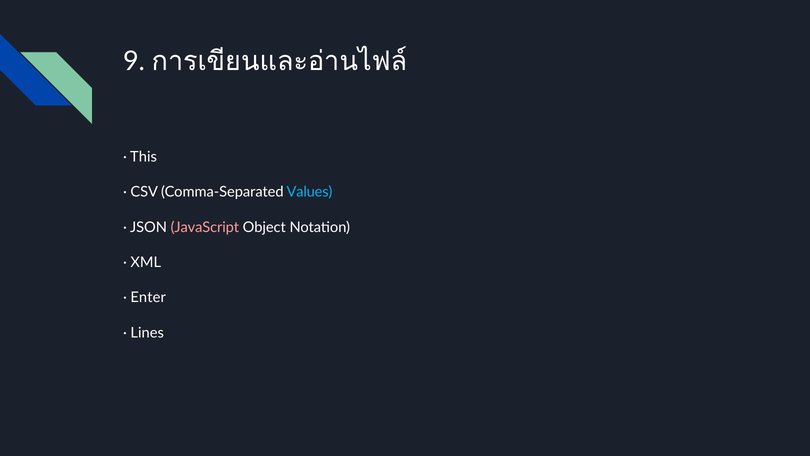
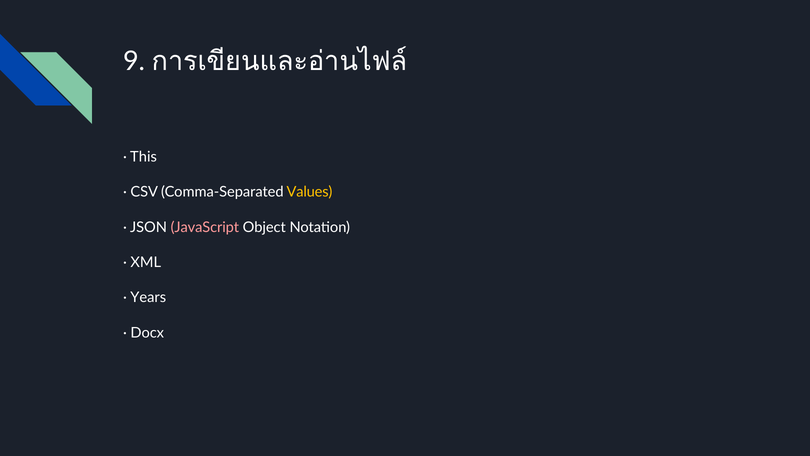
Values colour: light blue -> yellow
Enter: Enter -> Years
Lines: Lines -> Docx
